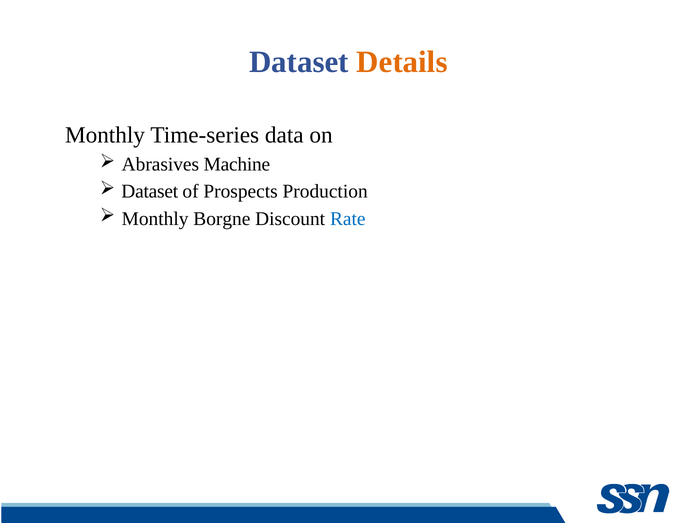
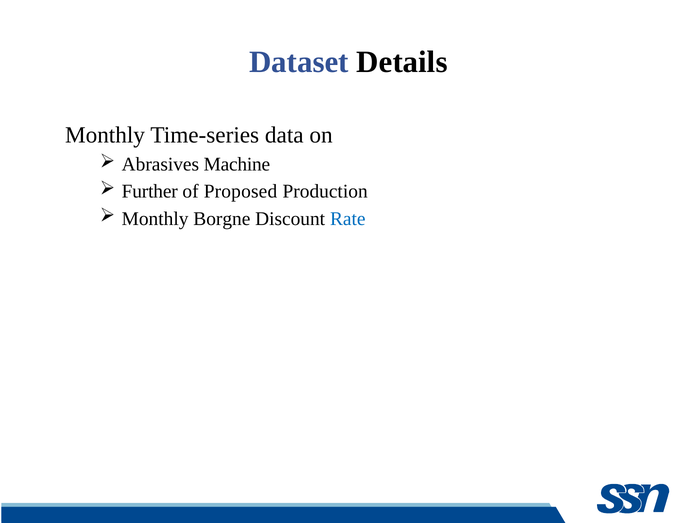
Details colour: orange -> black
Dataset at (150, 191): Dataset -> Further
Prospects: Prospects -> Proposed
